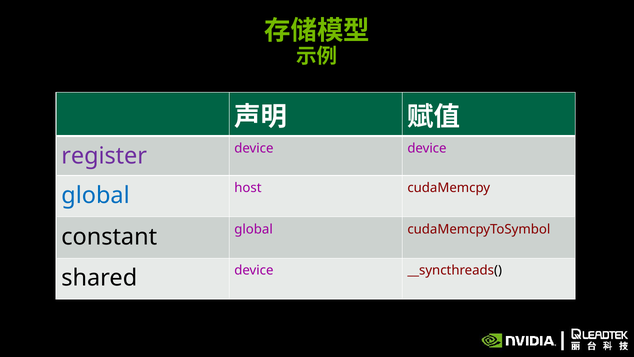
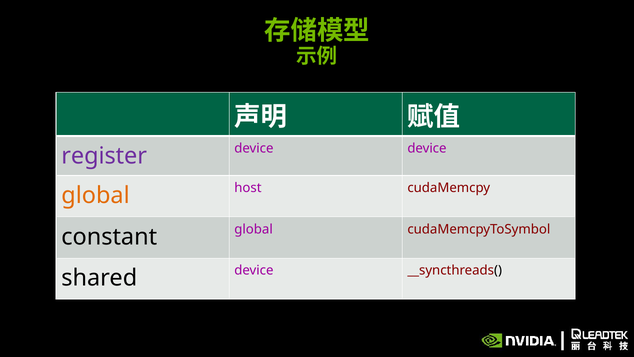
global at (96, 195) colour: blue -> orange
